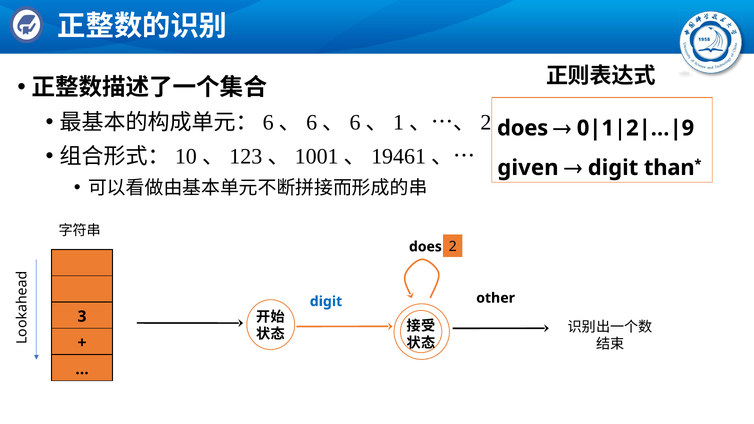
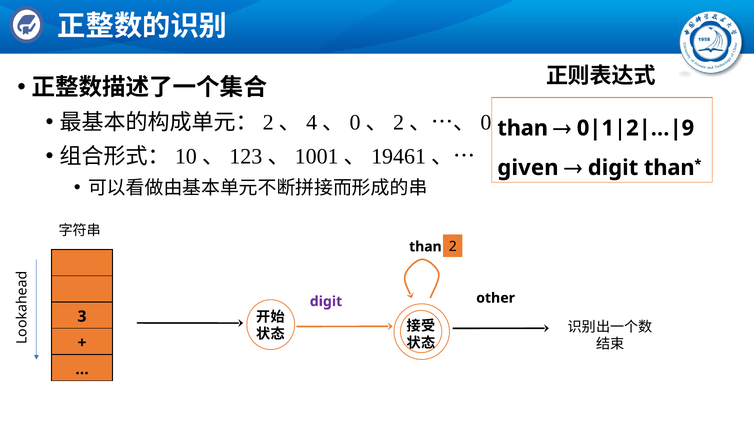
6 at (268, 123): 6 -> 2
6 at (312, 123): 6 -> 4
6 at (355, 123): 6 -> 0
1 at (399, 123): 1 -> 2
2 at (486, 123): 2 -> 0
does at (523, 128): does -> than
does at (425, 247): does -> than
digit at (326, 302) colour: blue -> purple
